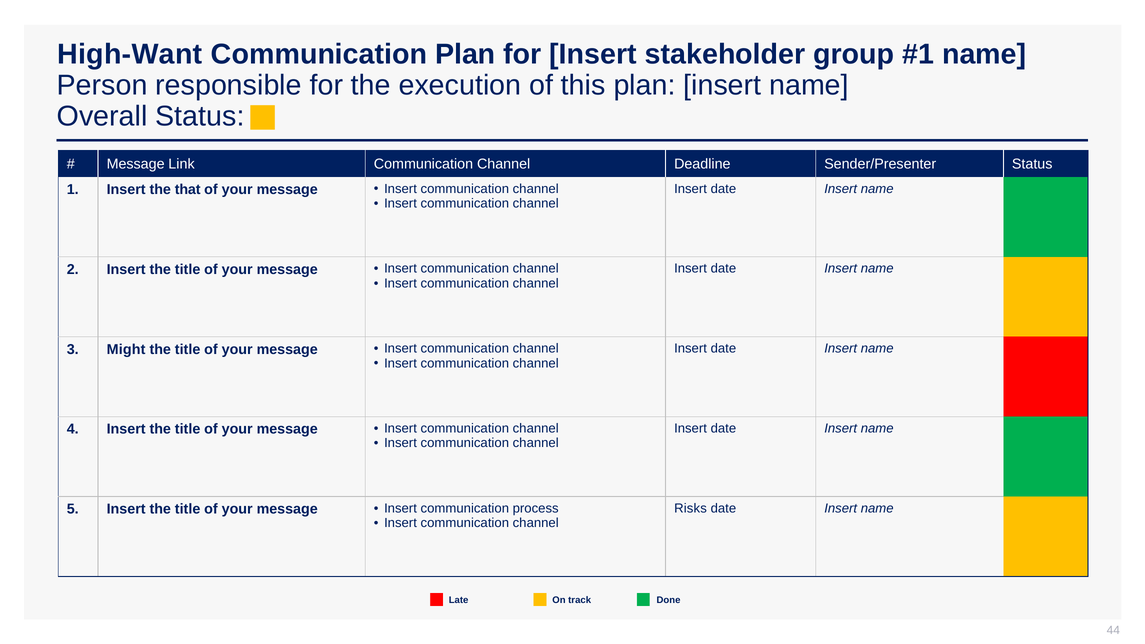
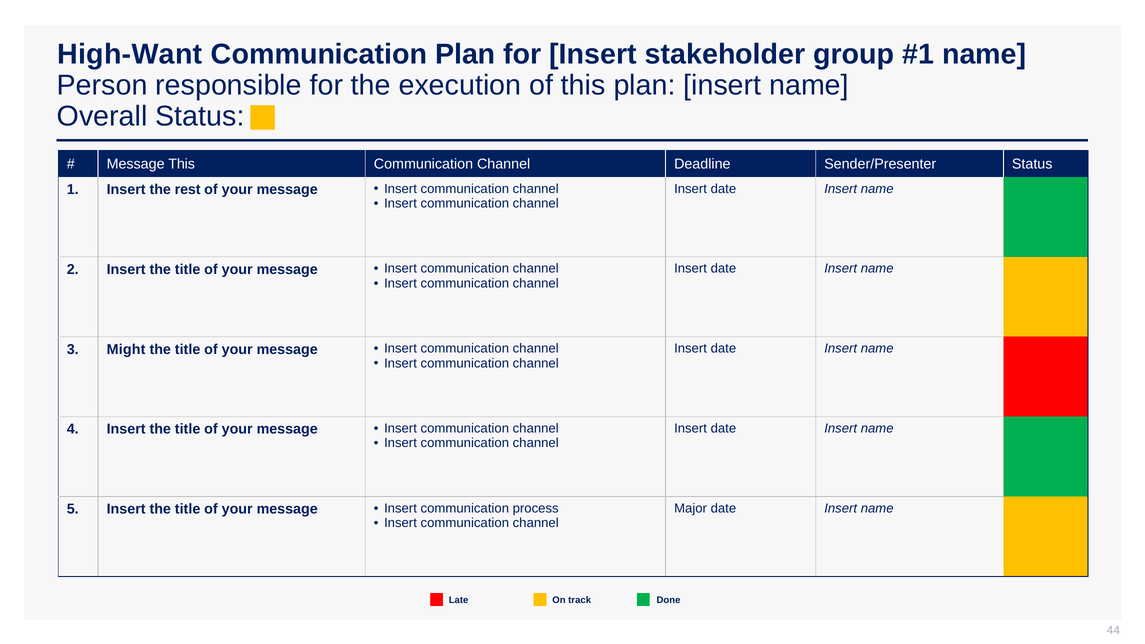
Message Link: Link -> This
that: that -> rest
Risks: Risks -> Major
